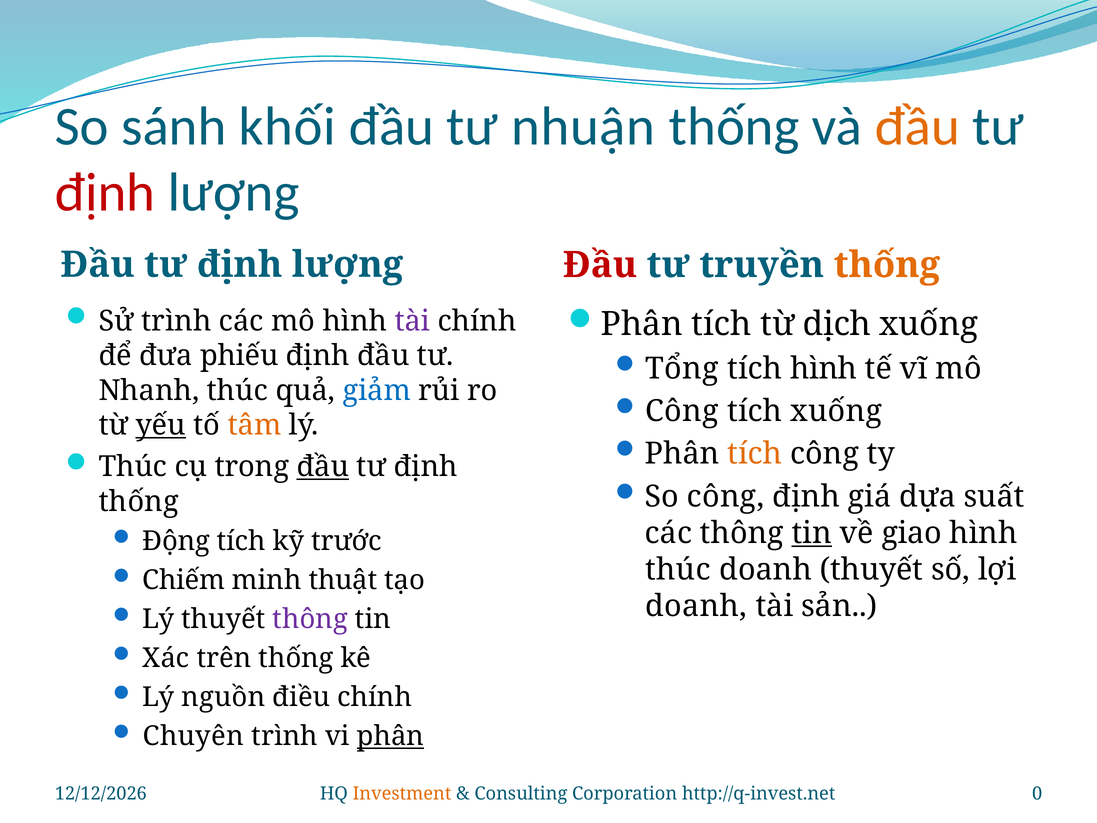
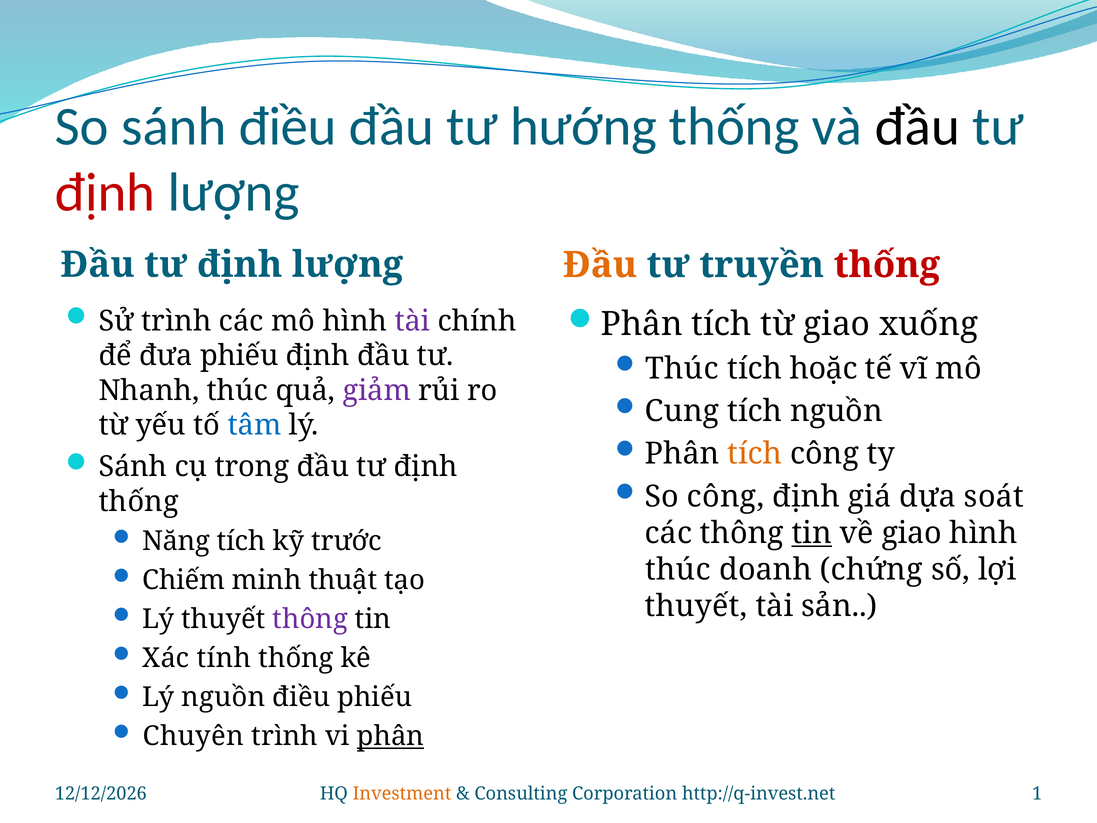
sánh khối: khối -> điều
nhuận: nhuận -> hướng
đầu at (917, 127) colour: orange -> black
Đầu at (600, 265) colour: red -> orange
thống at (887, 265) colour: orange -> red
từ dịch: dịch -> giao
Tổng at (682, 368): Tổng -> Thúc
tích hình: hình -> hoặc
giảm colour: blue -> purple
Công at (682, 411): Công -> Cung
tích xuống: xuống -> nguồn
yếu underline: present -> none
tâm colour: orange -> blue
Thúc at (133, 467): Thúc -> Sánh
đầu at (323, 467) underline: present -> none
suất: suất -> soát
Động: Động -> Năng
doanh thuyết: thuyết -> chứng
doanh at (696, 606): doanh -> thuyết
trên: trên -> tính
điều chính: chính -> phiếu
0: 0 -> 1
